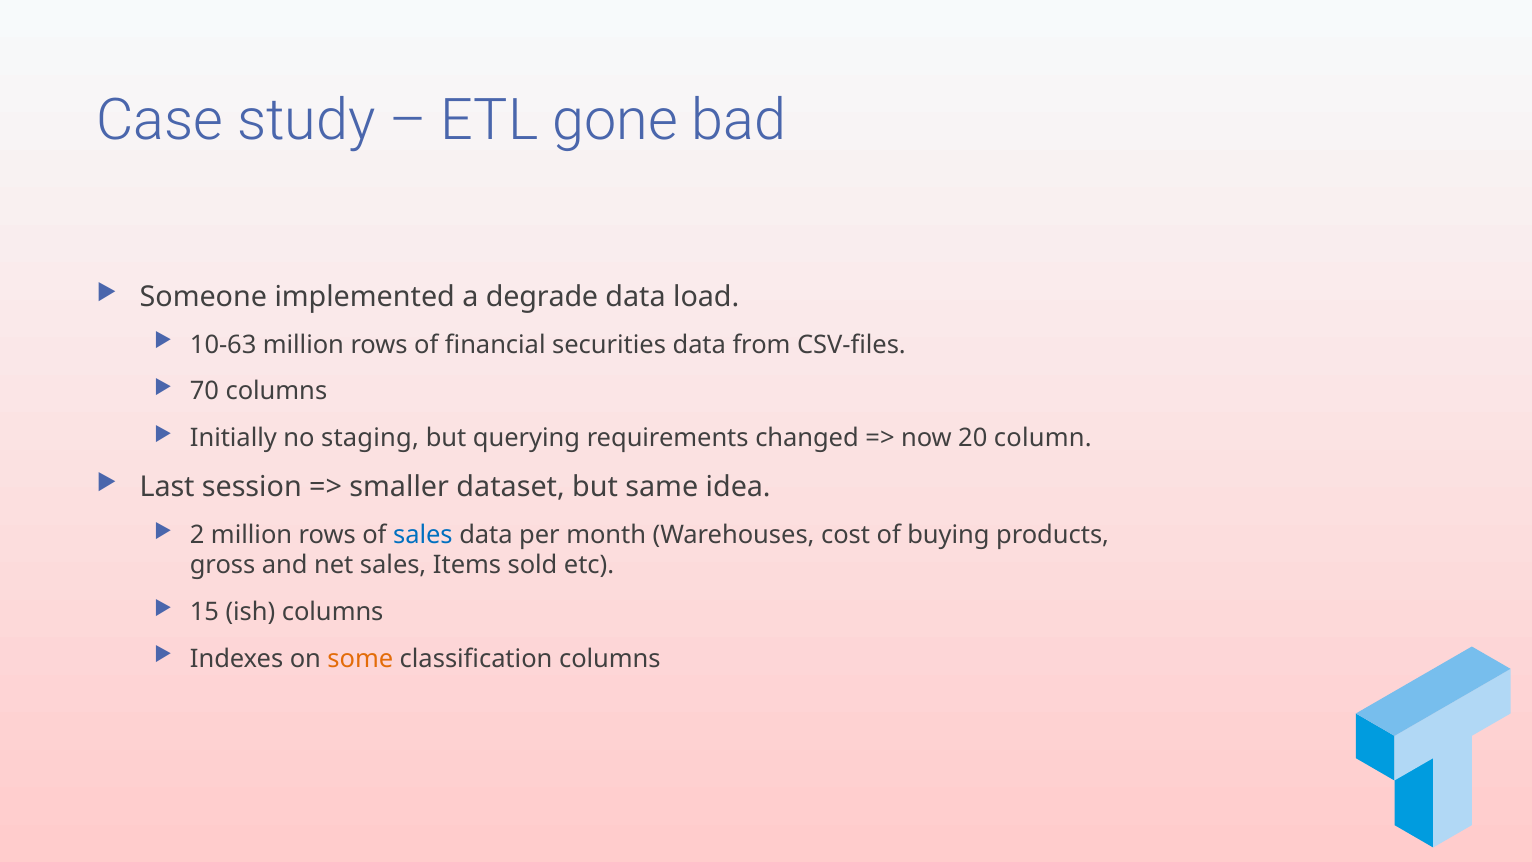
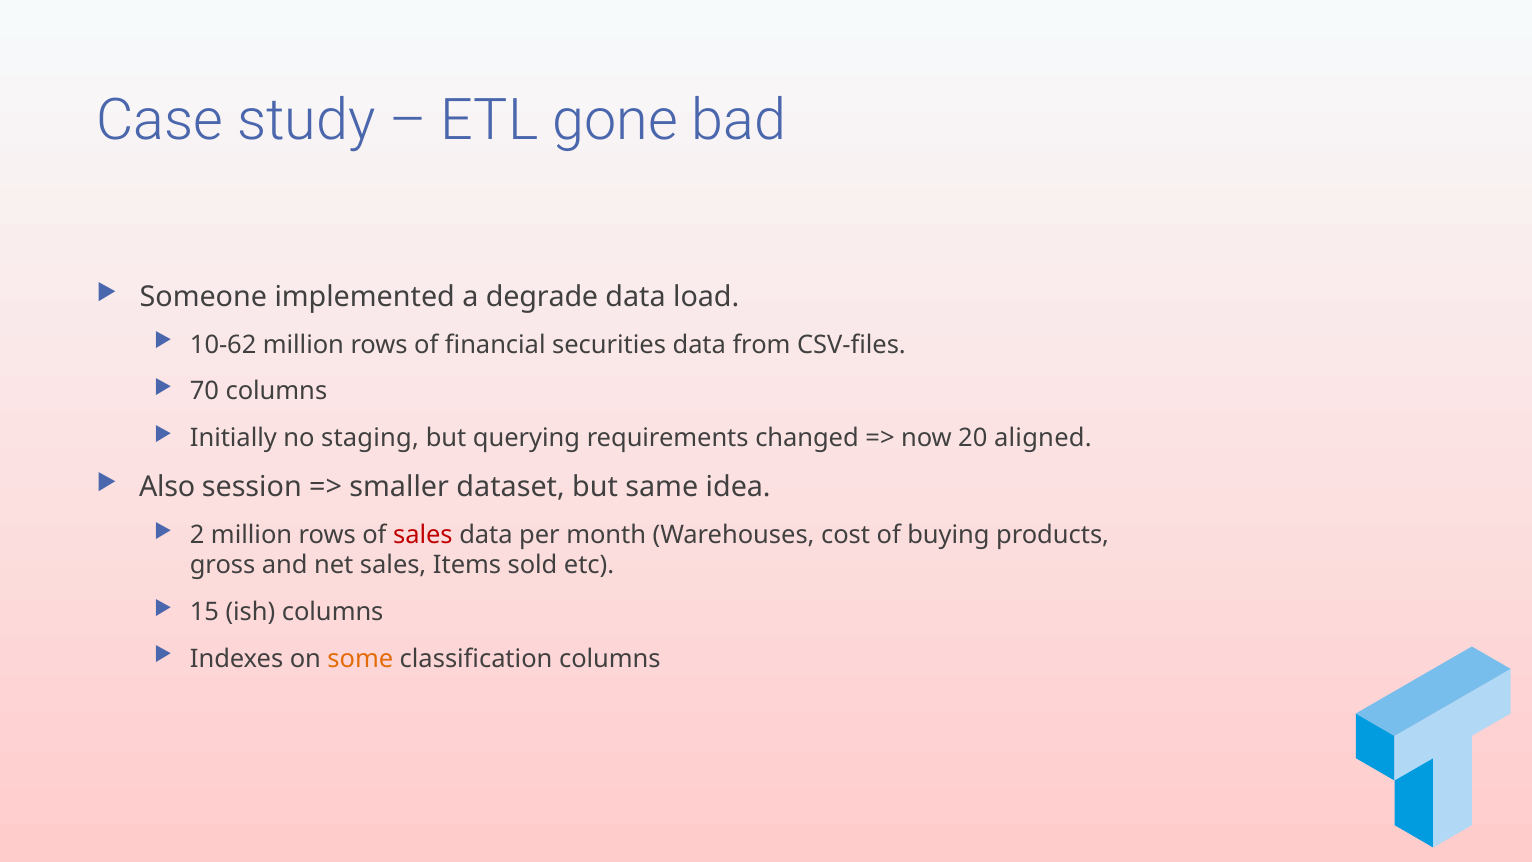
10-63: 10-63 -> 10-62
column: column -> aligned
Last: Last -> Also
sales at (423, 535) colour: blue -> red
